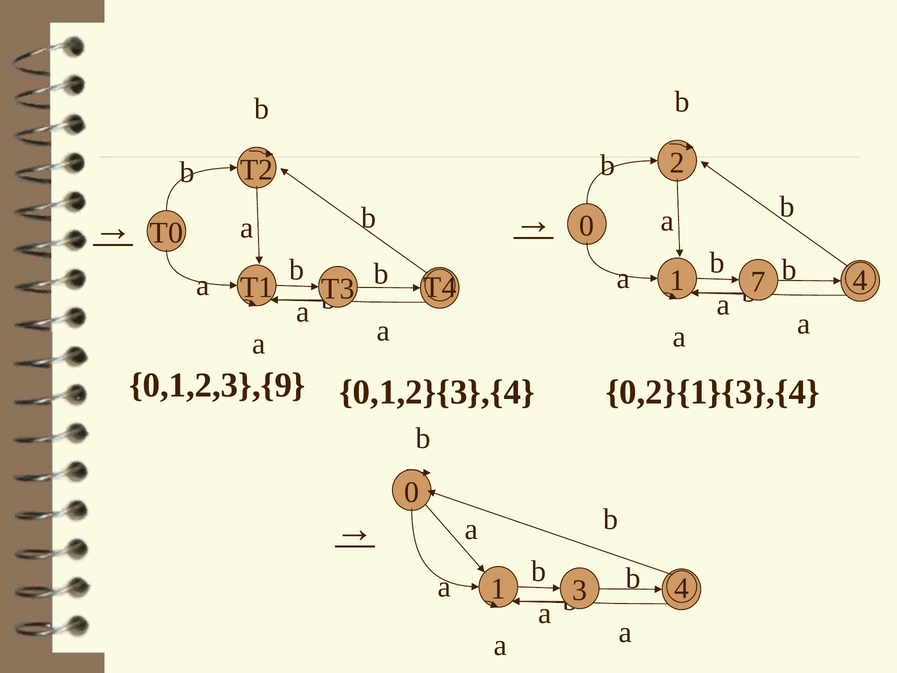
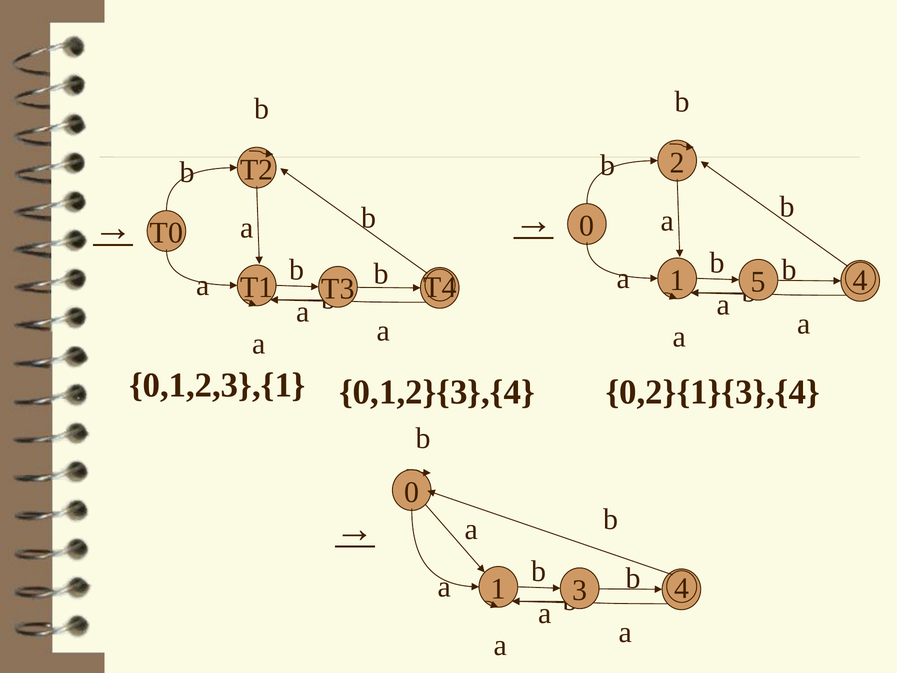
7: 7 -> 5
0,1,2,3},{9: 0,1,2,3},{9 -> 0,1,2,3},{1
